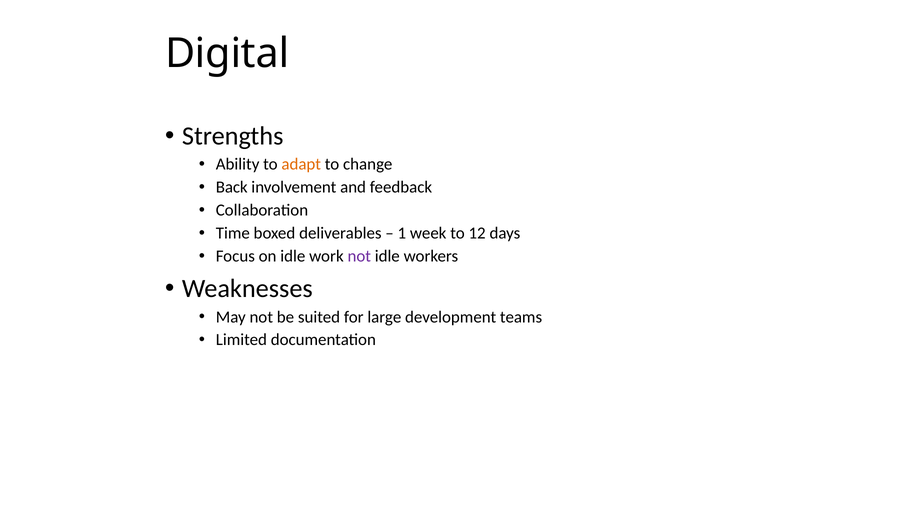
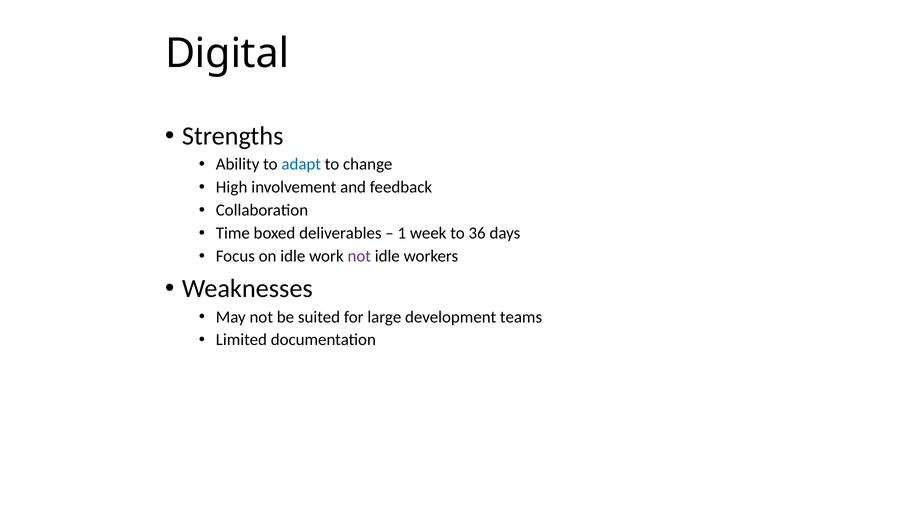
adapt colour: orange -> blue
Back: Back -> High
12: 12 -> 36
